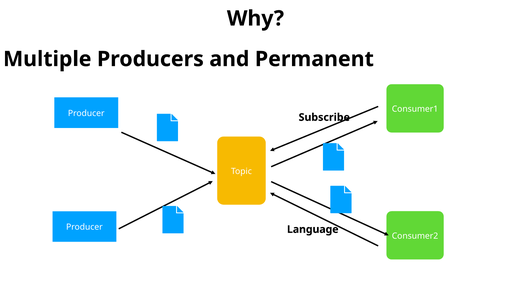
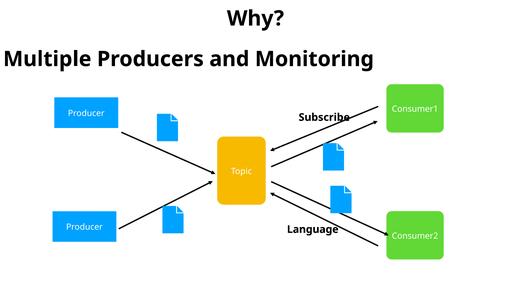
Permanent: Permanent -> Monitoring
